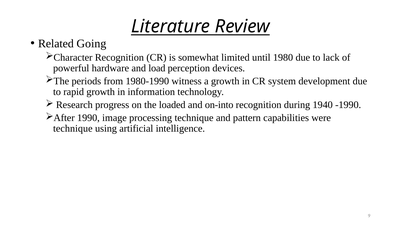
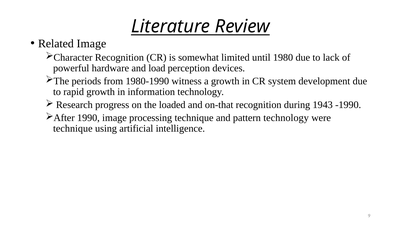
Related Going: Going -> Image
on-into: on-into -> on-that
1940: 1940 -> 1943
pattern capabilities: capabilities -> technology
